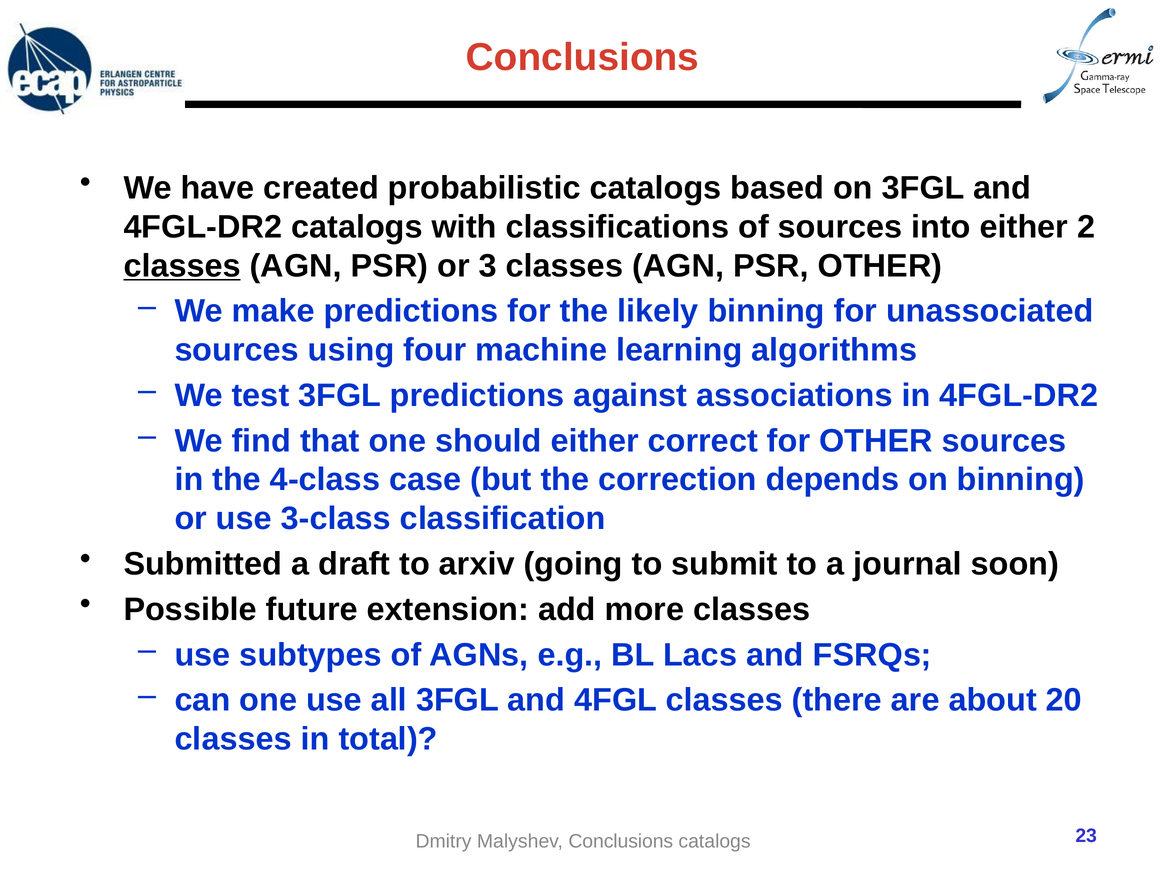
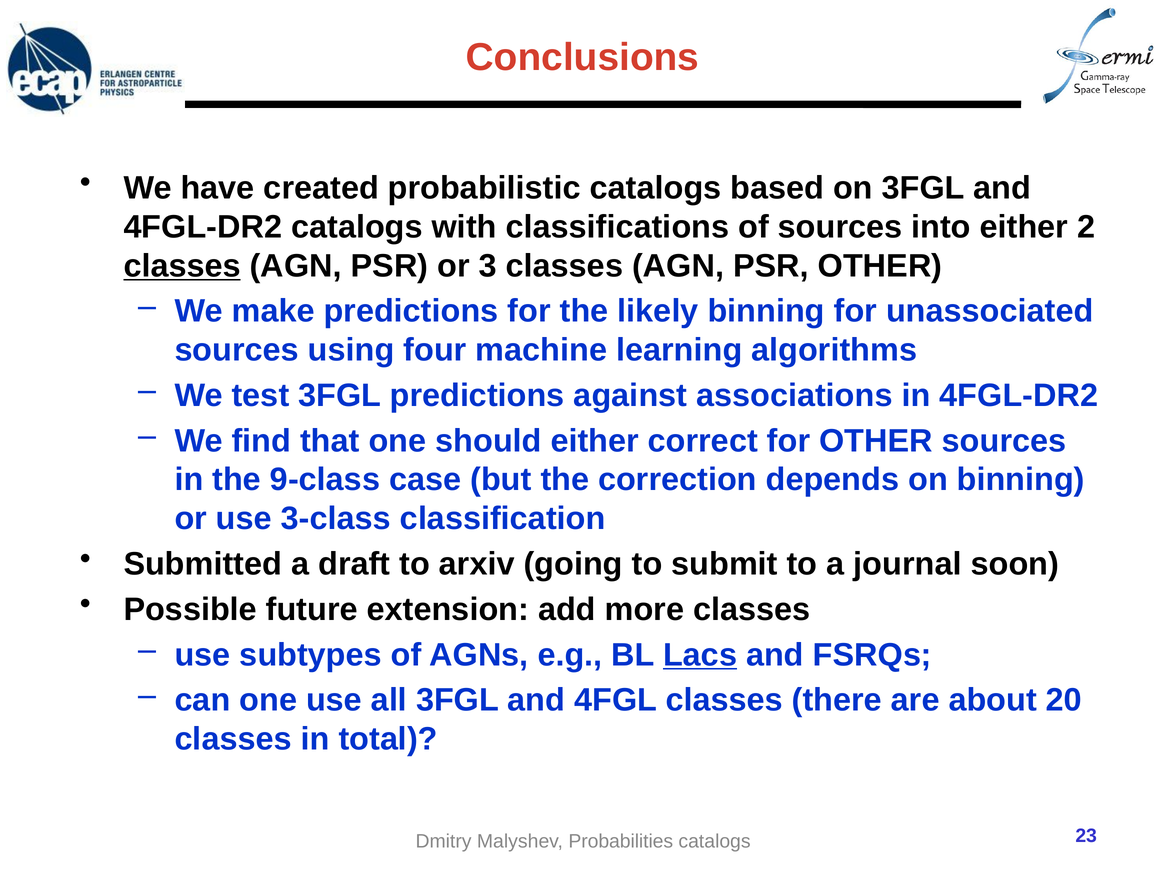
4-class: 4-class -> 9-class
Lacs underline: none -> present
Malyshev Conclusions: Conclusions -> Probabilities
